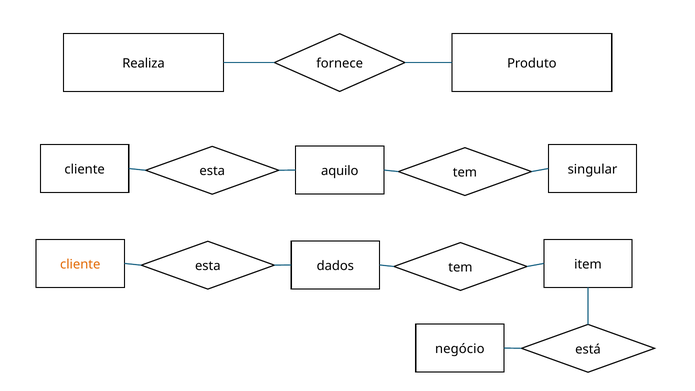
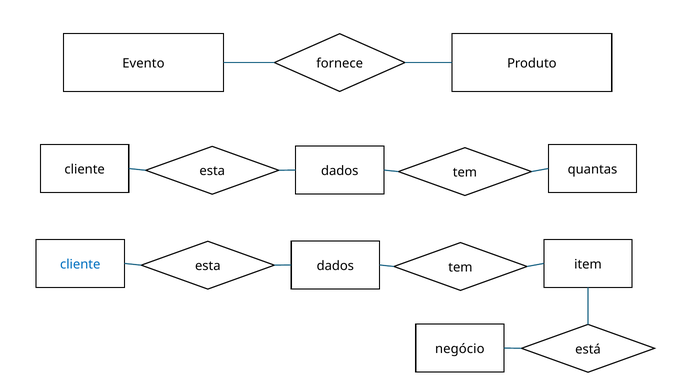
Realiza: Realiza -> Evento
singular: singular -> quantas
aquilo at (340, 171): aquilo -> dados
cliente at (80, 264) colour: orange -> blue
